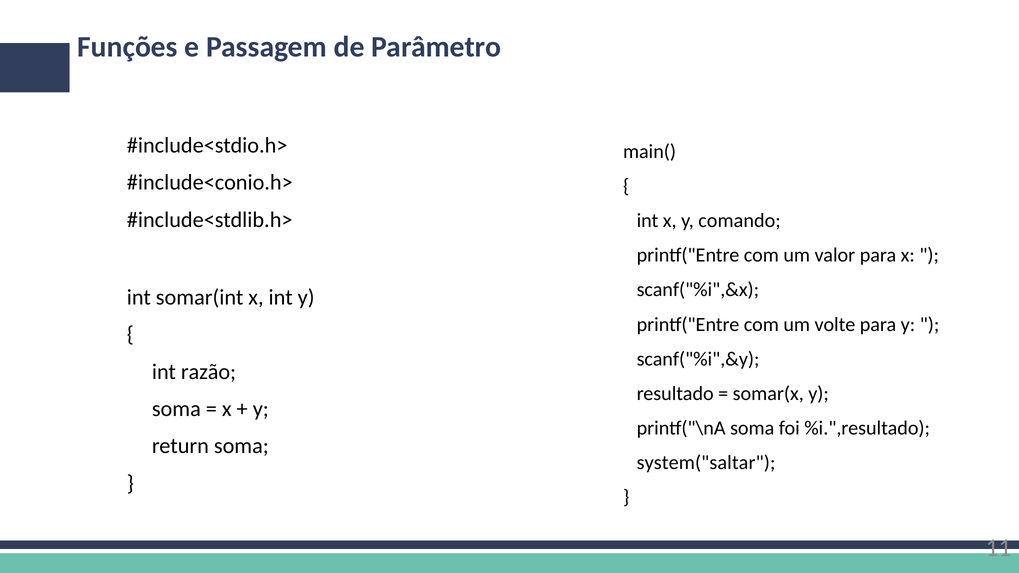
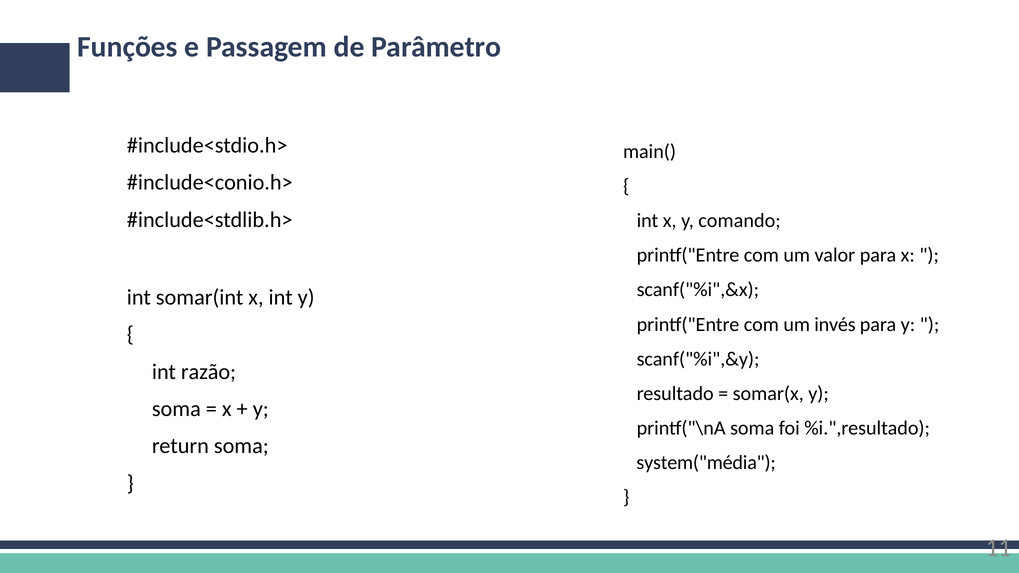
volte: volte -> invés
system("saltar: system("saltar -> system("média
